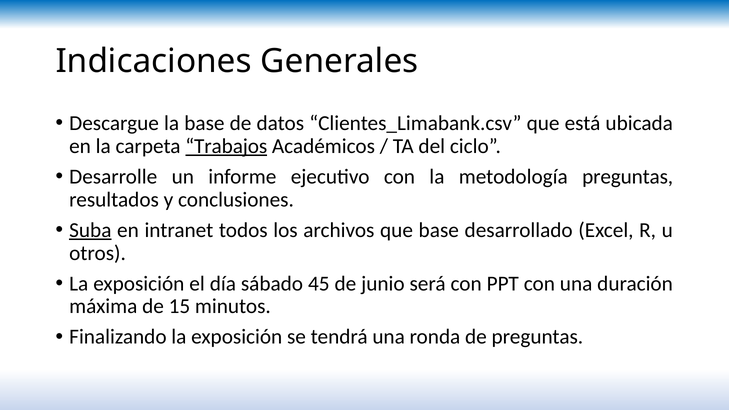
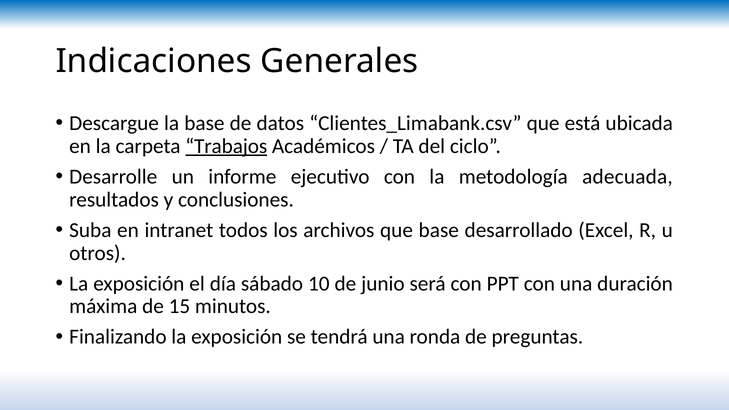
metodología preguntas: preguntas -> adecuada
Suba underline: present -> none
45: 45 -> 10
